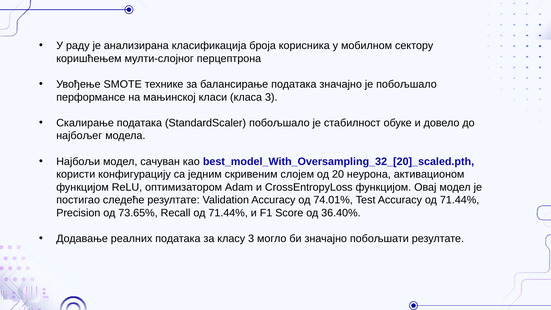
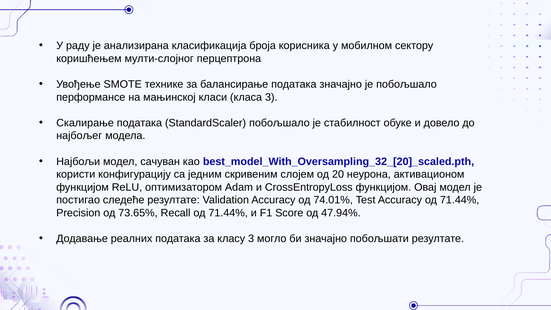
36.40%: 36.40% -> 47.94%
